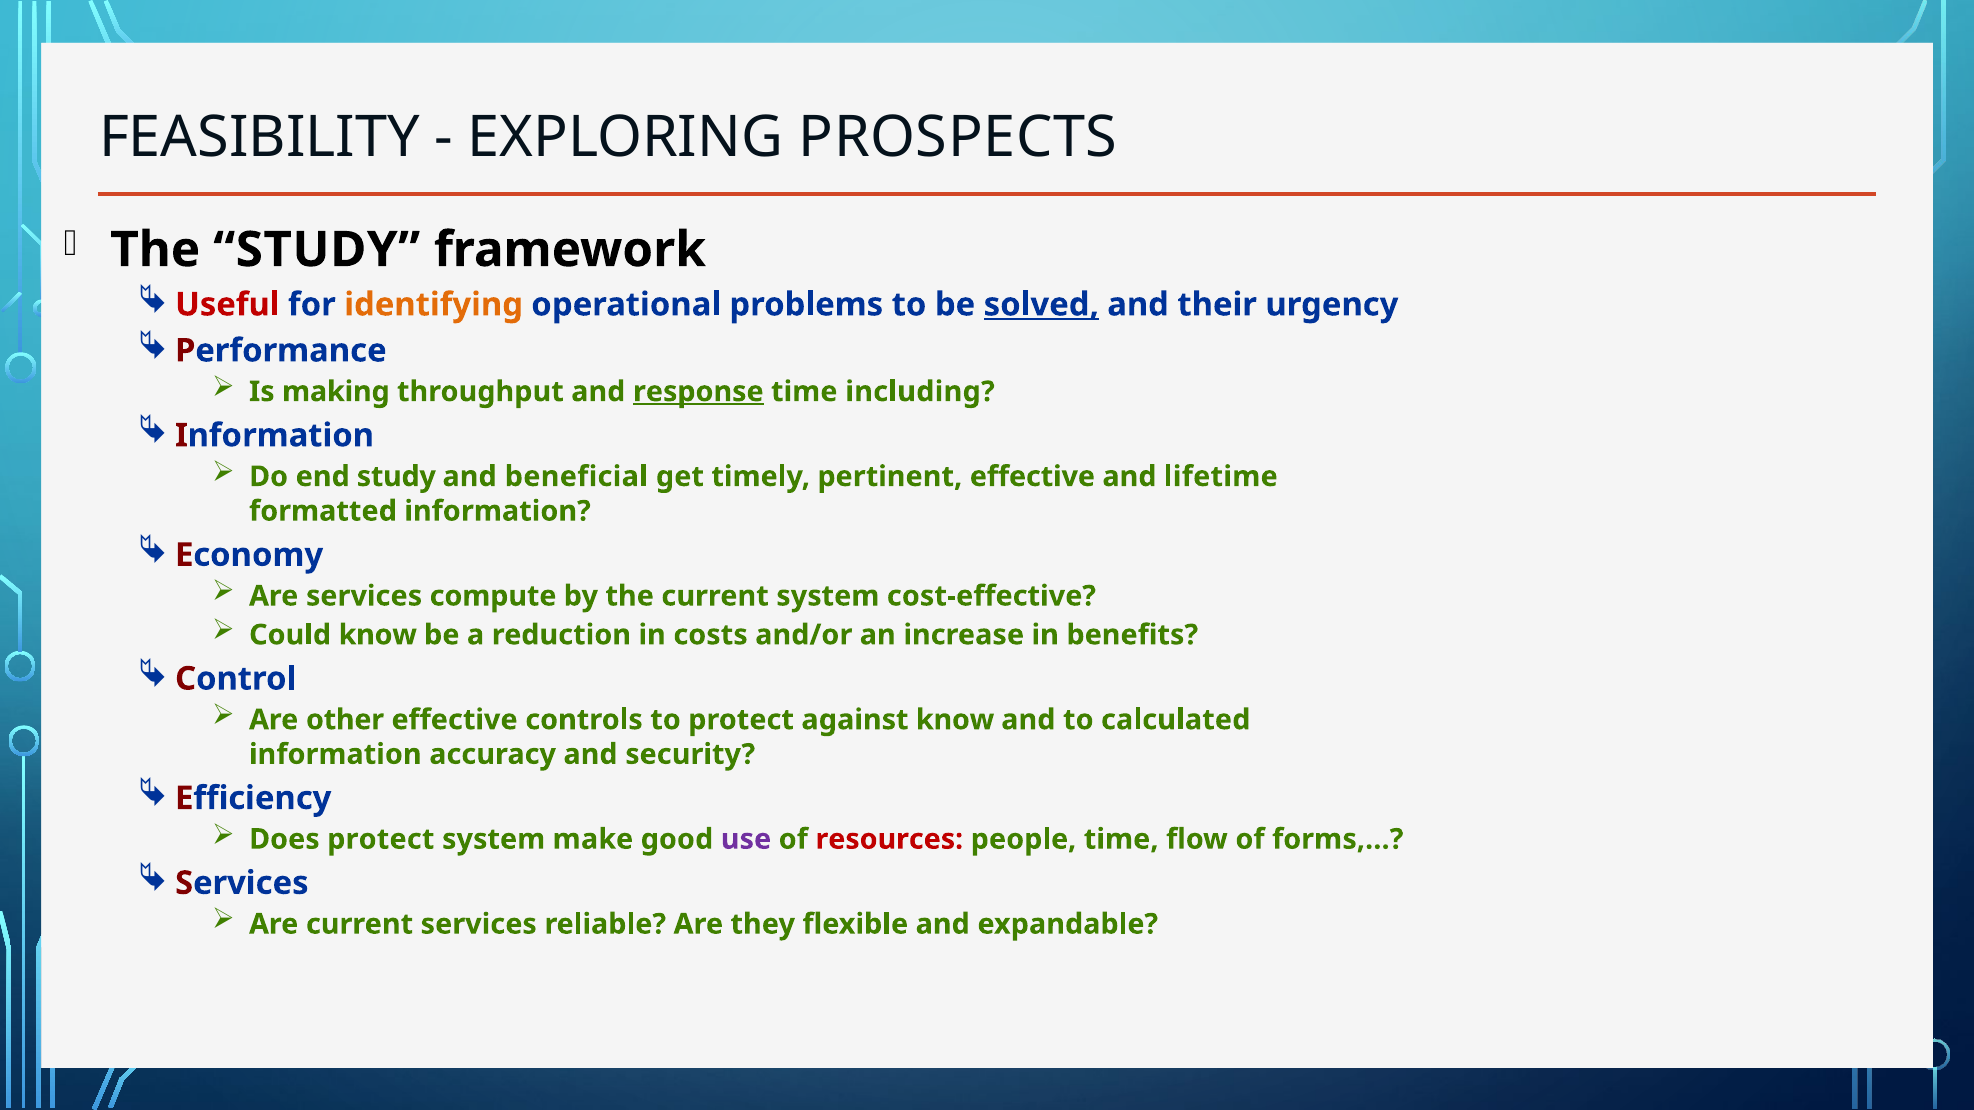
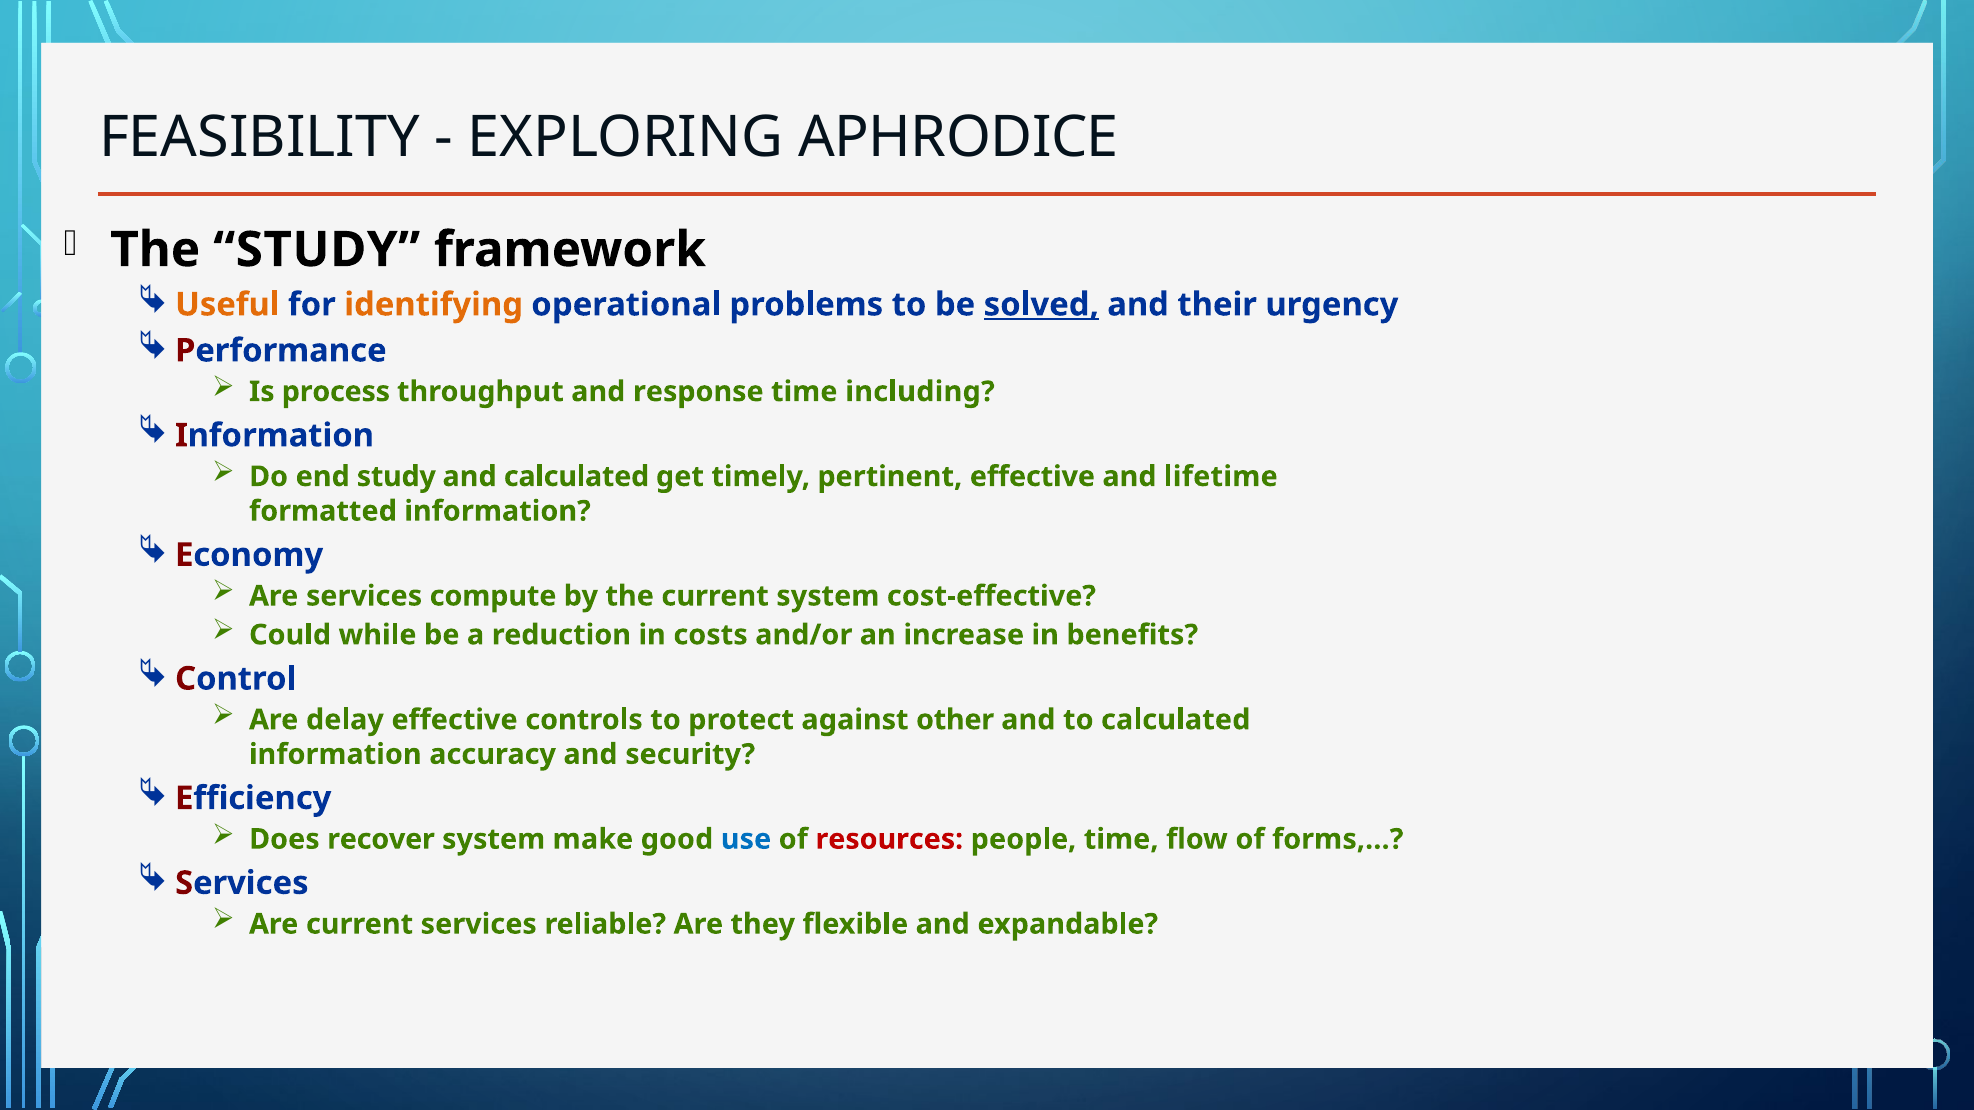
PROSPECTS: PROSPECTS -> APHRODICE
Useful colour: red -> orange
making: making -> process
response underline: present -> none
and beneficial: beneficial -> calculated
Could know: know -> while
other: other -> delay
against know: know -> other
Does protect: protect -> recover
use colour: purple -> blue
